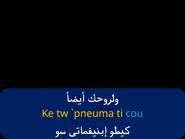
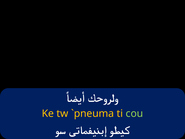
cou colour: light blue -> light green
